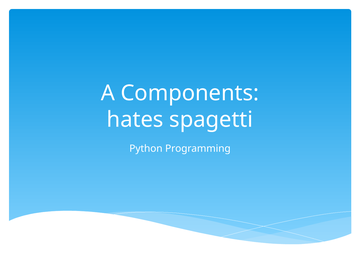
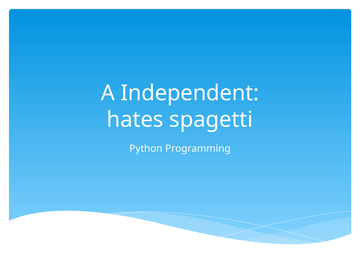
Components: Components -> Independent
